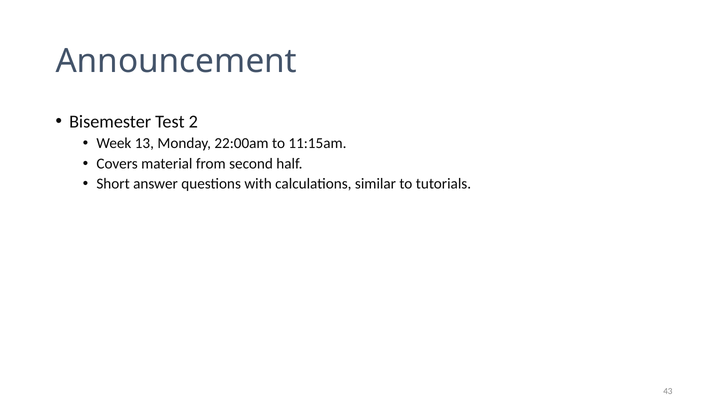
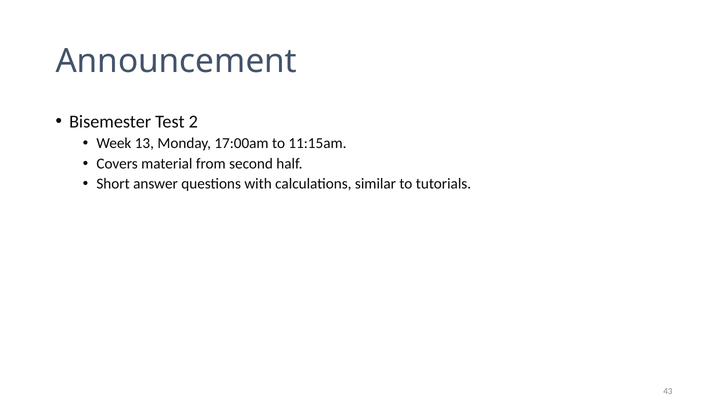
22:00am: 22:00am -> 17:00am
